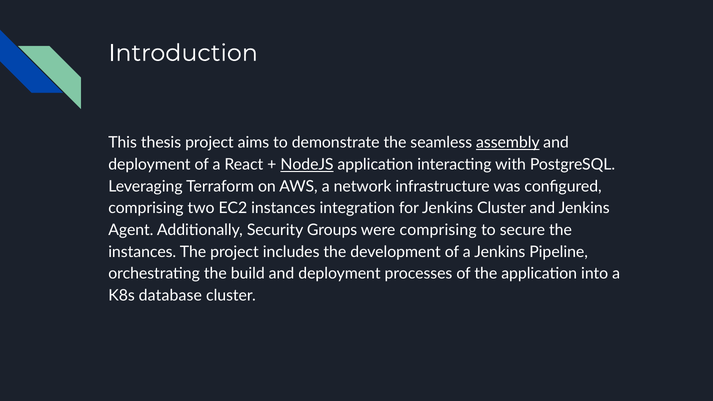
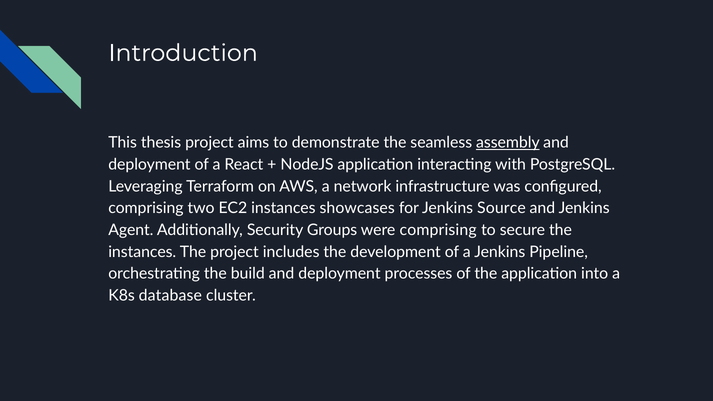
NodeJS underline: present -> none
integration: integration -> showcases
Jenkins Cluster: Cluster -> Source
